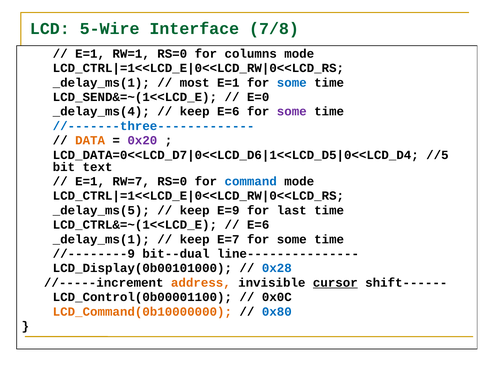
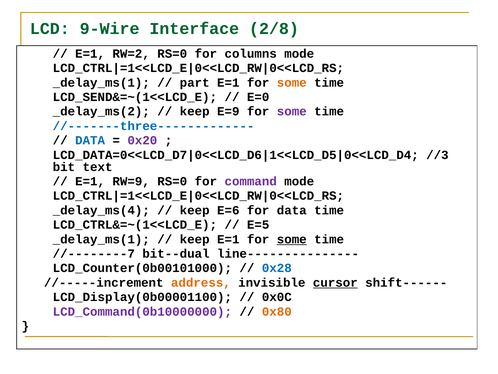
5-Wire: 5-Wire -> 9-Wire
7/8: 7/8 -> 2/8
RW=1: RW=1 -> RW=2
most: most -> part
some at (292, 82) colour: blue -> orange
_delay_ms(4: _delay_ms(4 -> _delay_ms(2
keep E=6: E=6 -> E=9
DATA at (90, 140) colour: orange -> blue
//5: //5 -> //3
RW=7: RW=7 -> RW=9
command colour: blue -> purple
_delay_ms(5: _delay_ms(5 -> _delay_ms(4
E=9: E=9 -> E=6
for last: last -> data
E=6 at (258, 225): E=6 -> E=5
keep E=7: E=7 -> E=1
some at (292, 239) underline: none -> present
//--------9: //--------9 -> //--------7
LCD_Display(0b00101000: LCD_Display(0b00101000 -> LCD_Counter(0b00101000
LCD_Control(0b00001100: LCD_Control(0b00001100 -> LCD_Display(0b00001100
LCD_Command(0b10000000 colour: orange -> purple
0x80 colour: blue -> orange
